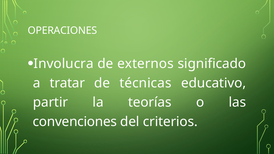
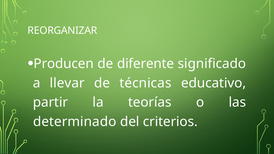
OPERACIONES: OPERACIONES -> REORGANIZAR
Involucra: Involucra -> Producen
externos: externos -> diferente
tratar: tratar -> llevar
convenciones: convenciones -> determinado
